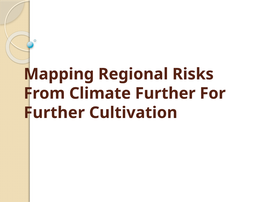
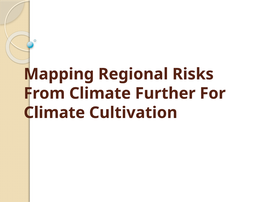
Further at (54, 113): Further -> Climate
